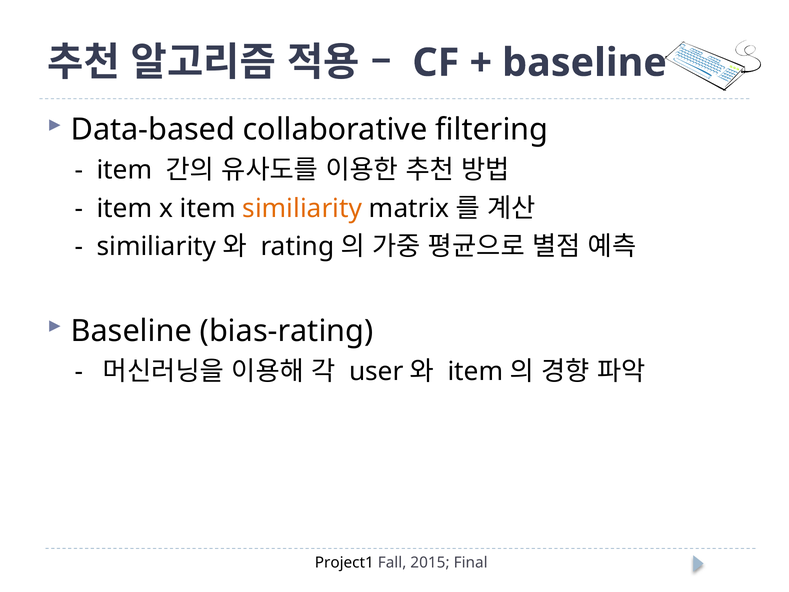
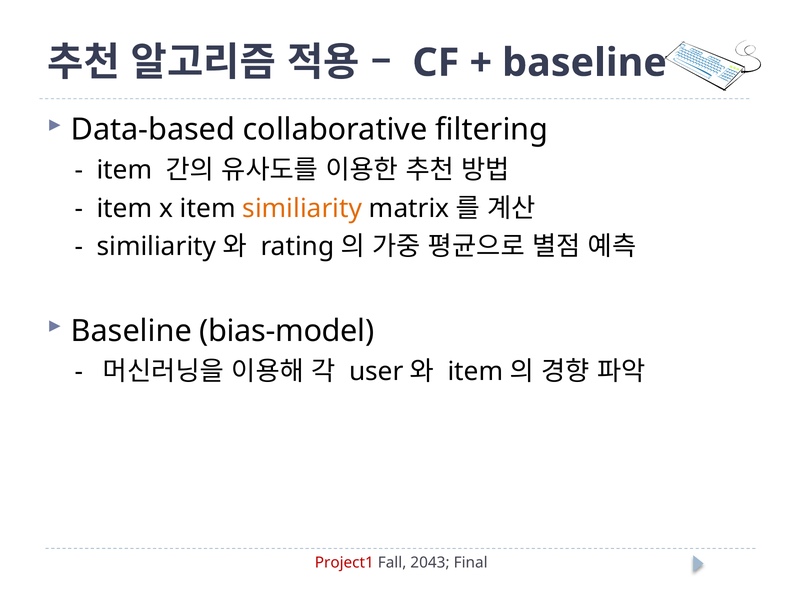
bias-rating: bias-rating -> bias-model
Project1 colour: black -> red
2015: 2015 -> 2043
